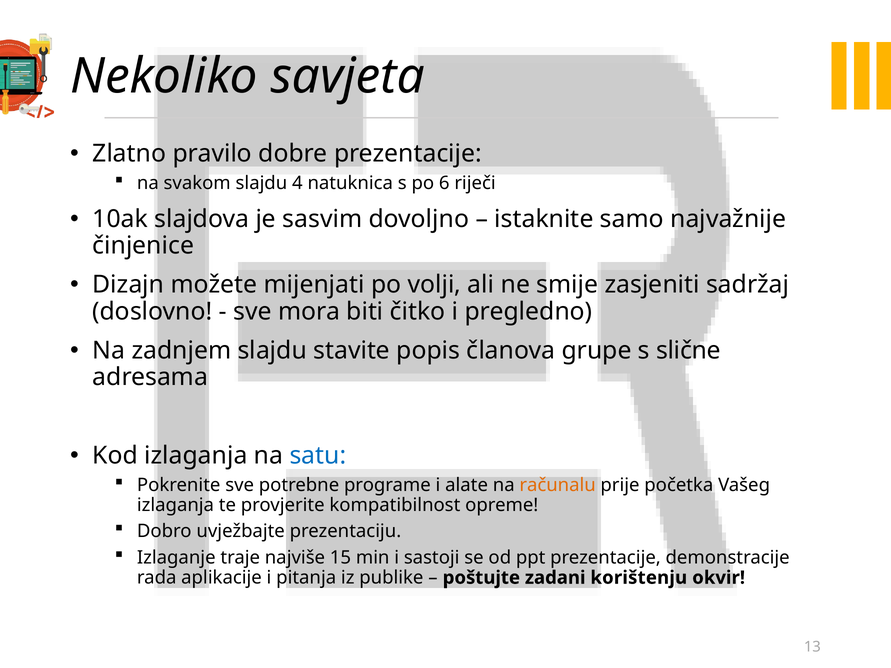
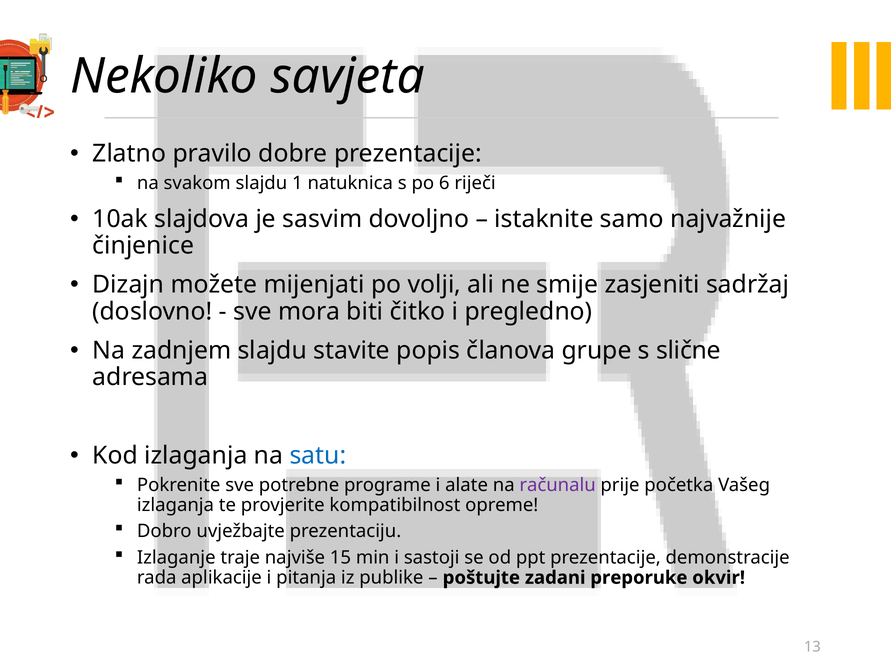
4: 4 -> 1
računalu colour: orange -> purple
korištenju: korištenju -> preporuke
